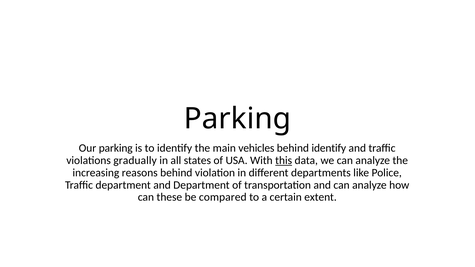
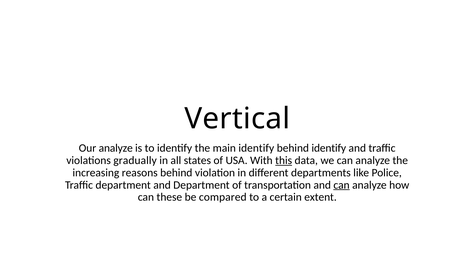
Parking at (237, 119): Parking -> Vertical
Our parking: parking -> analyze
main vehicles: vehicles -> identify
can at (342, 185) underline: none -> present
